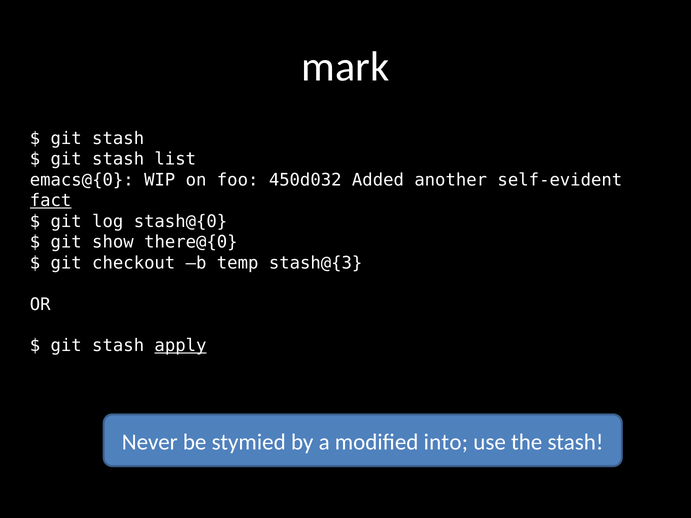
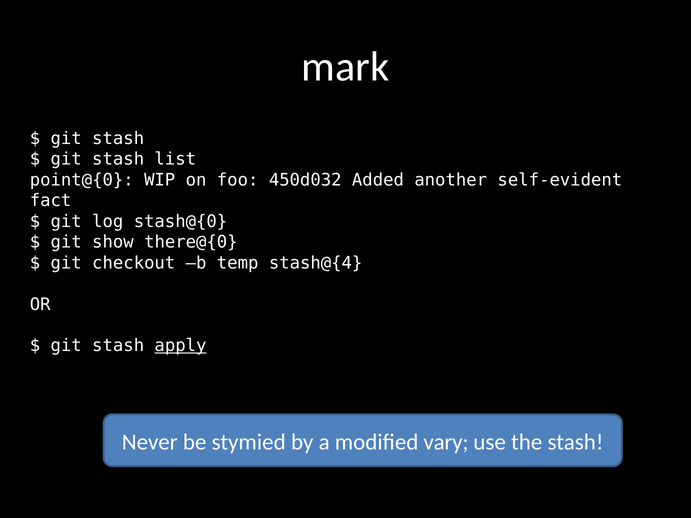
emacs@{0: emacs@{0 -> point@{0
fact underline: present -> none
stash@{3: stash@{3 -> stash@{4
into: into -> vary
